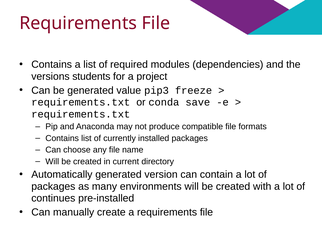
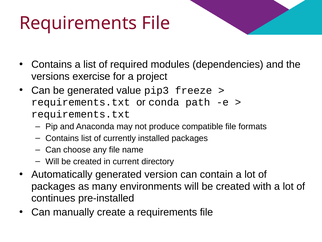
students: students -> exercise
save: save -> path
